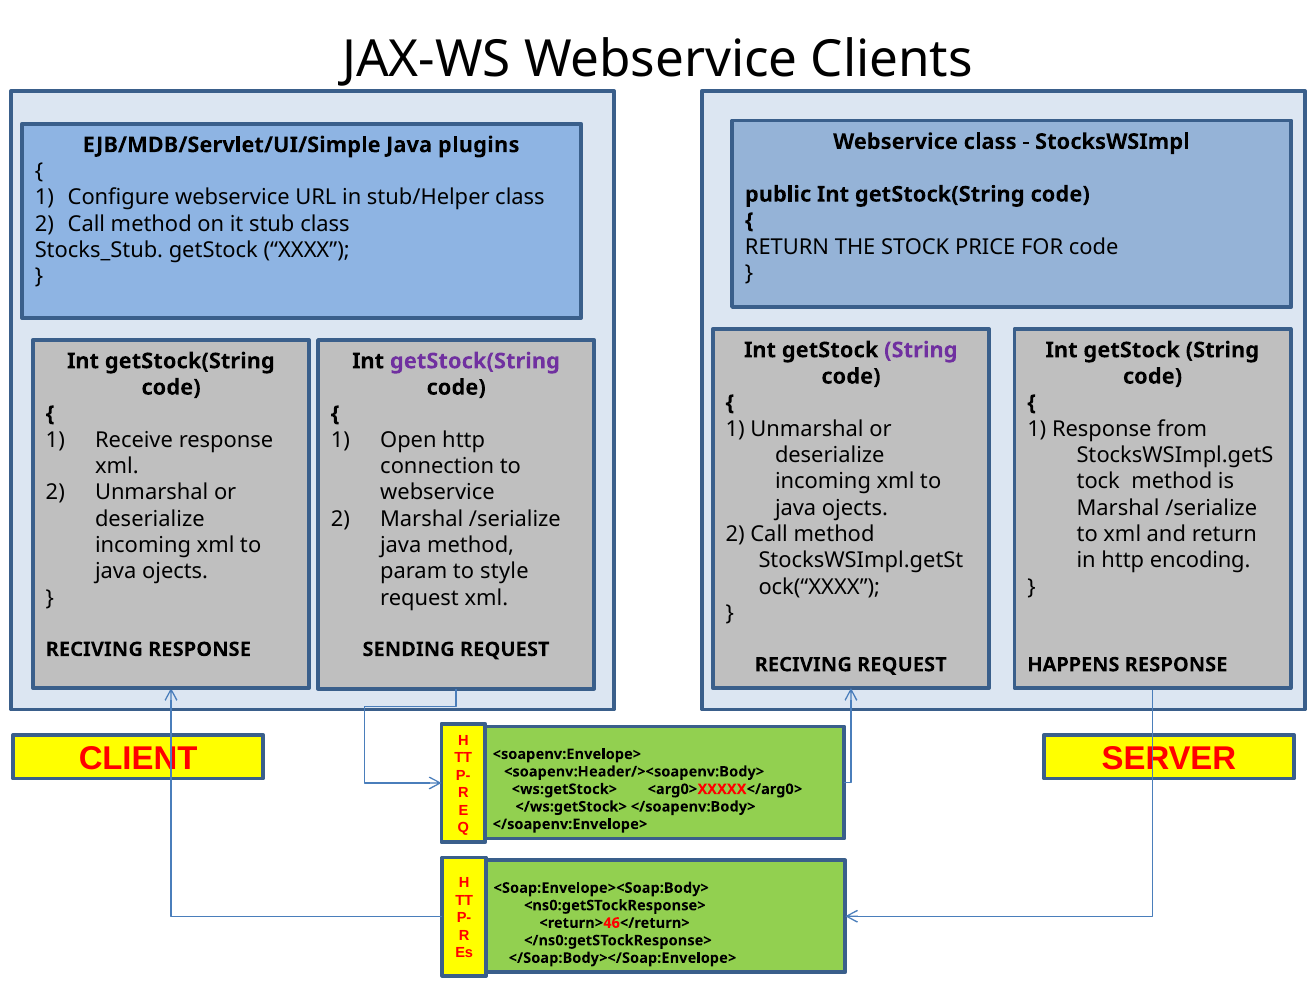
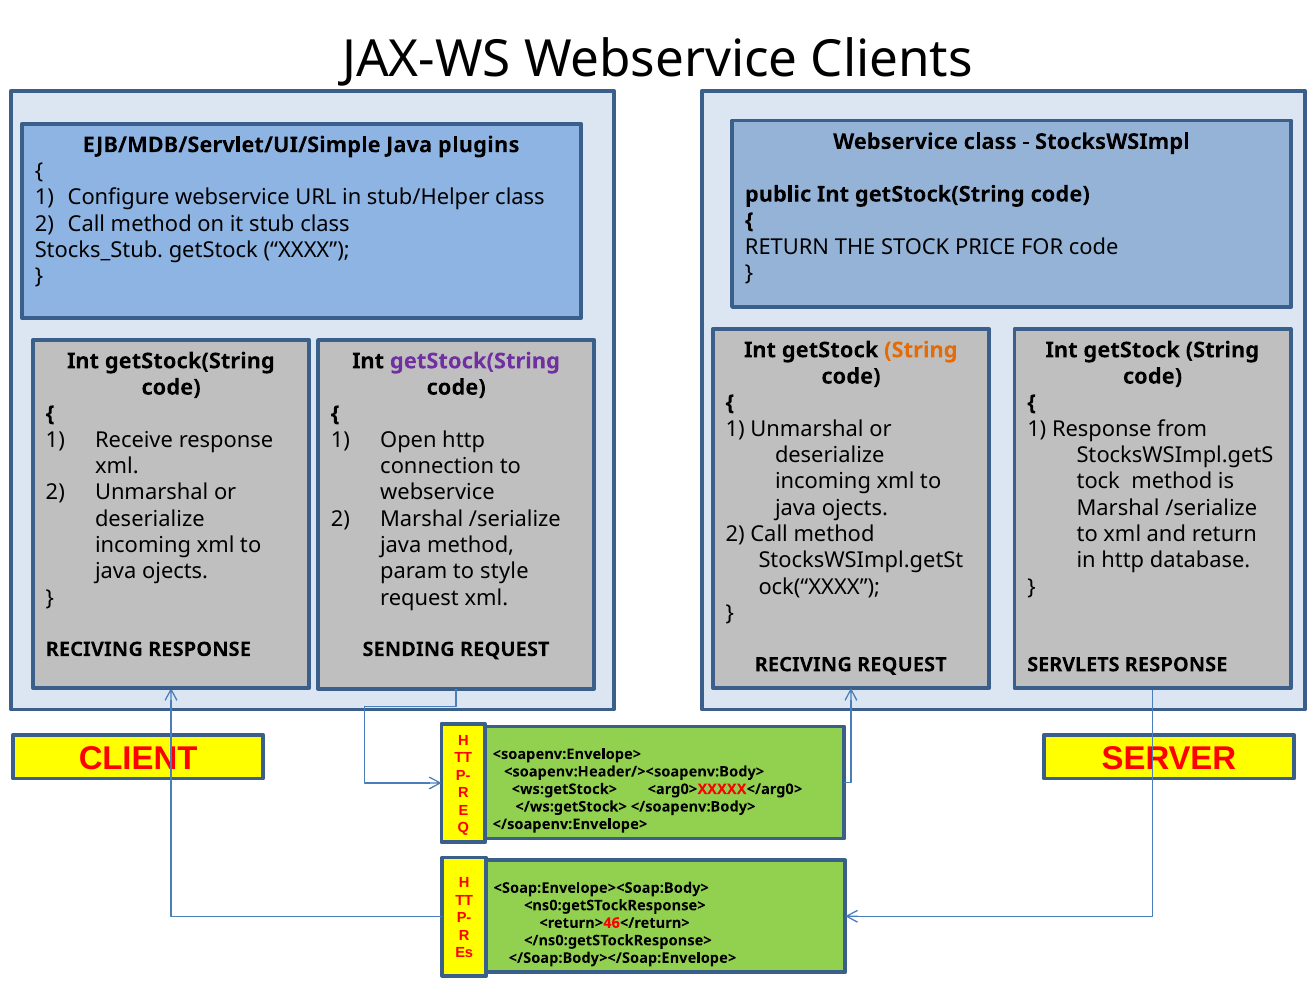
String at (921, 350) colour: purple -> orange
encoding: encoding -> database
HAPPENS: HAPPENS -> SERVLETS
